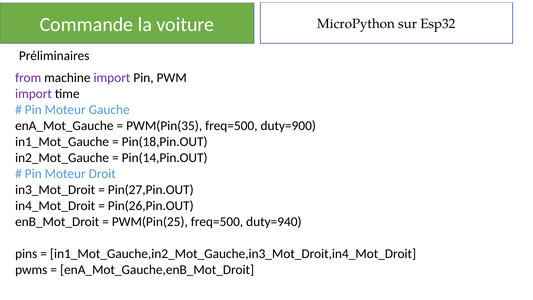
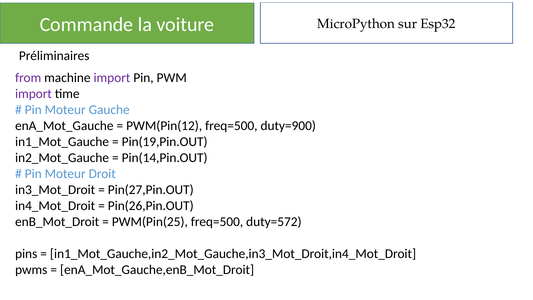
PWM(Pin(35: PWM(Pin(35 -> PWM(Pin(12
Pin(18,Pin.OUT: Pin(18,Pin.OUT -> Pin(19,Pin.OUT
duty=940: duty=940 -> duty=572
